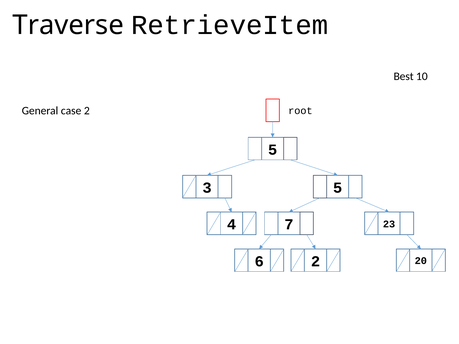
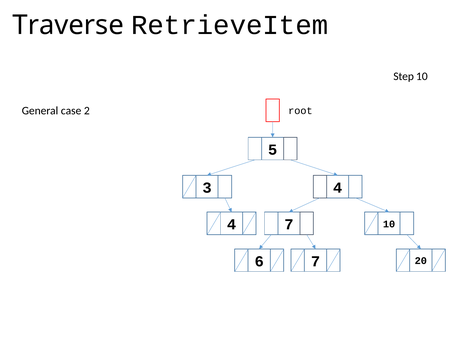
Best: Best -> Step
3 5: 5 -> 4
7 23: 23 -> 10
6 2: 2 -> 7
